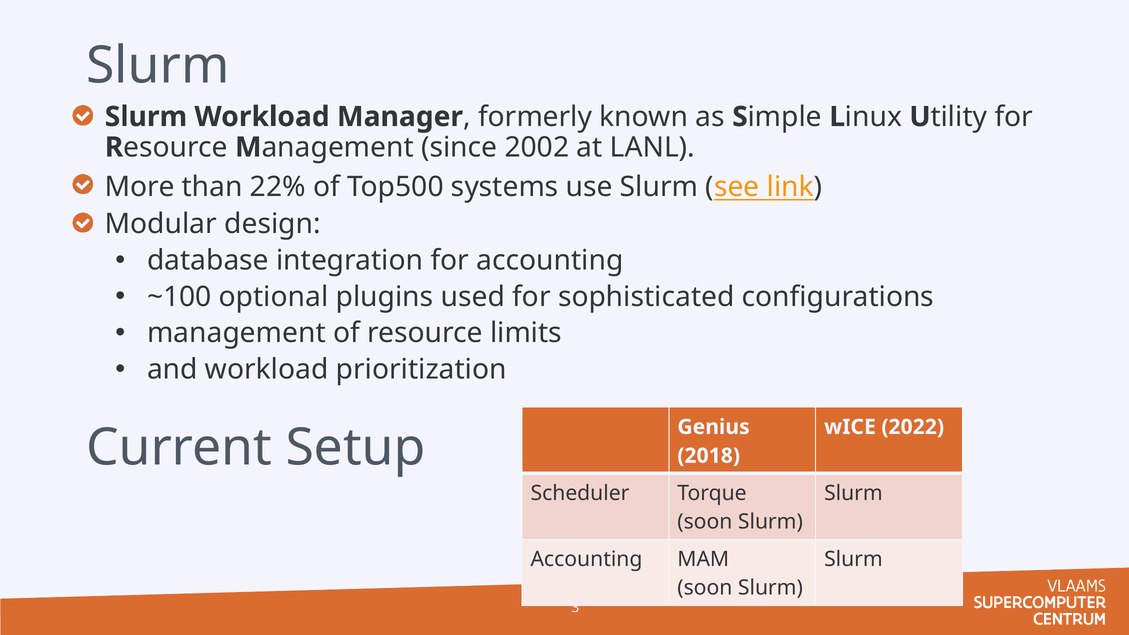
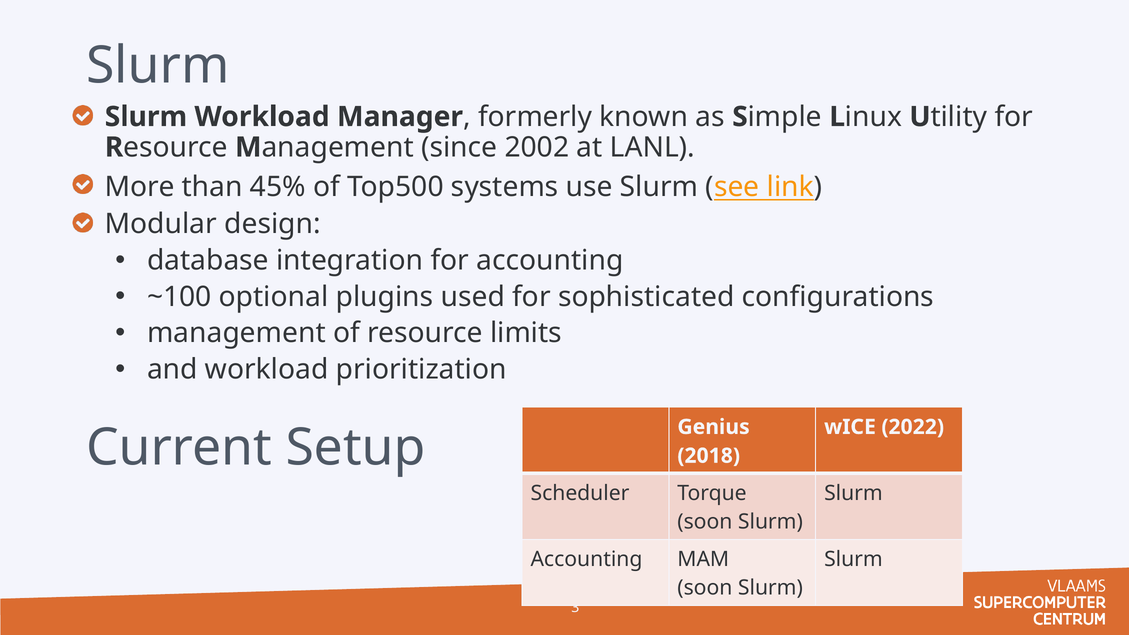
22%: 22% -> 45%
